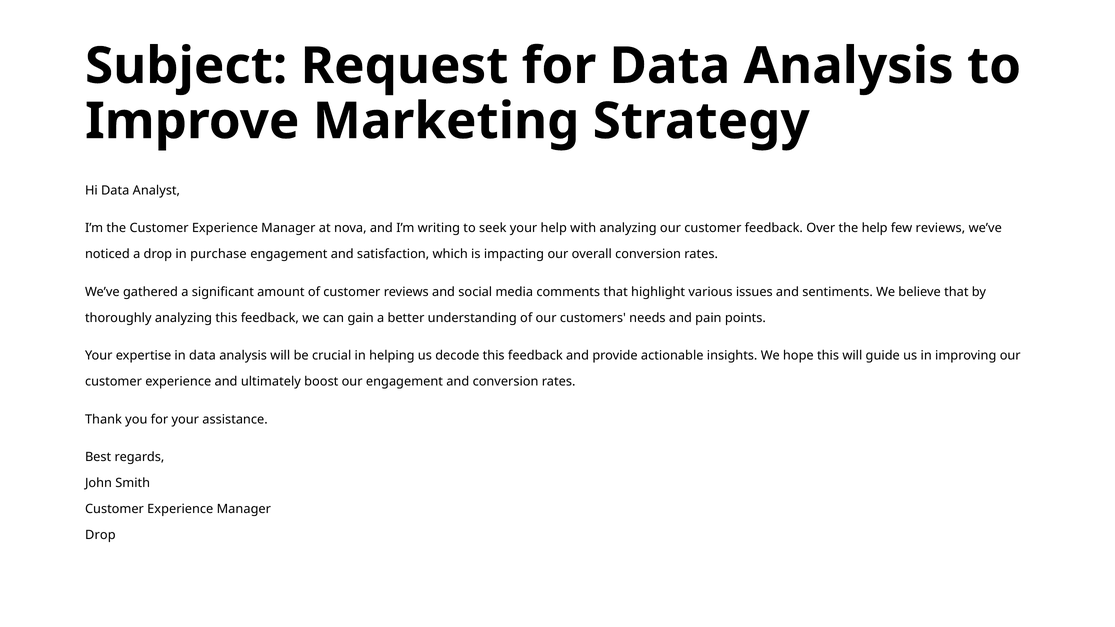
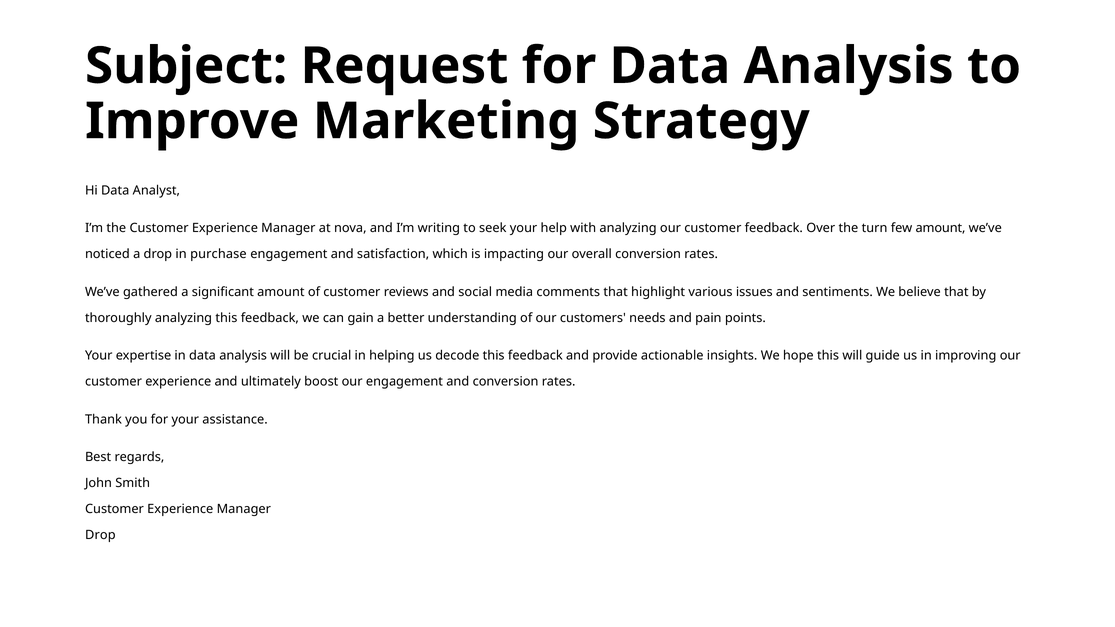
the help: help -> turn
few reviews: reviews -> amount
